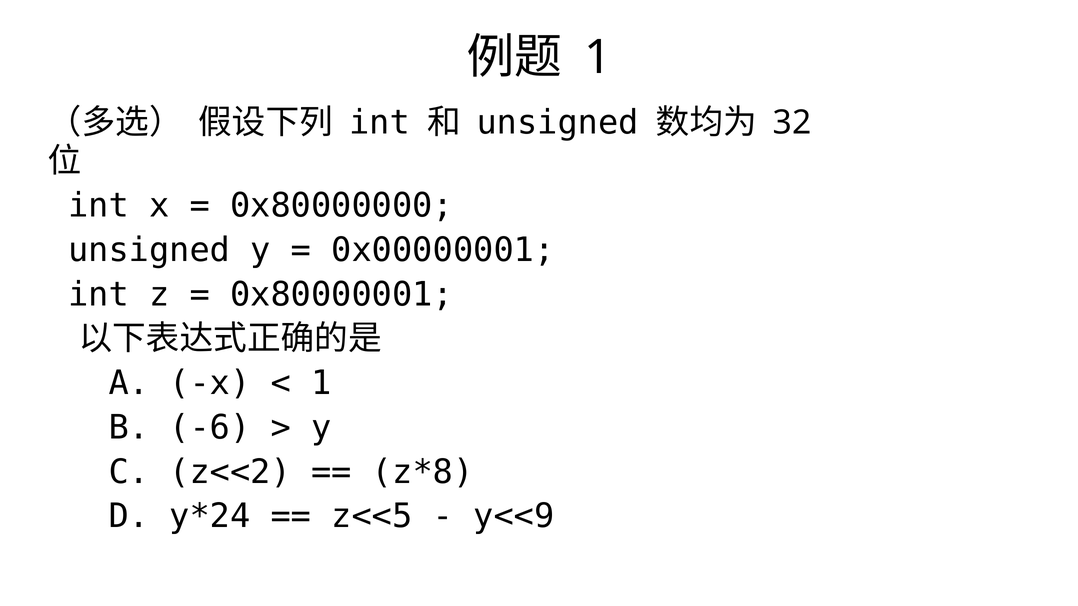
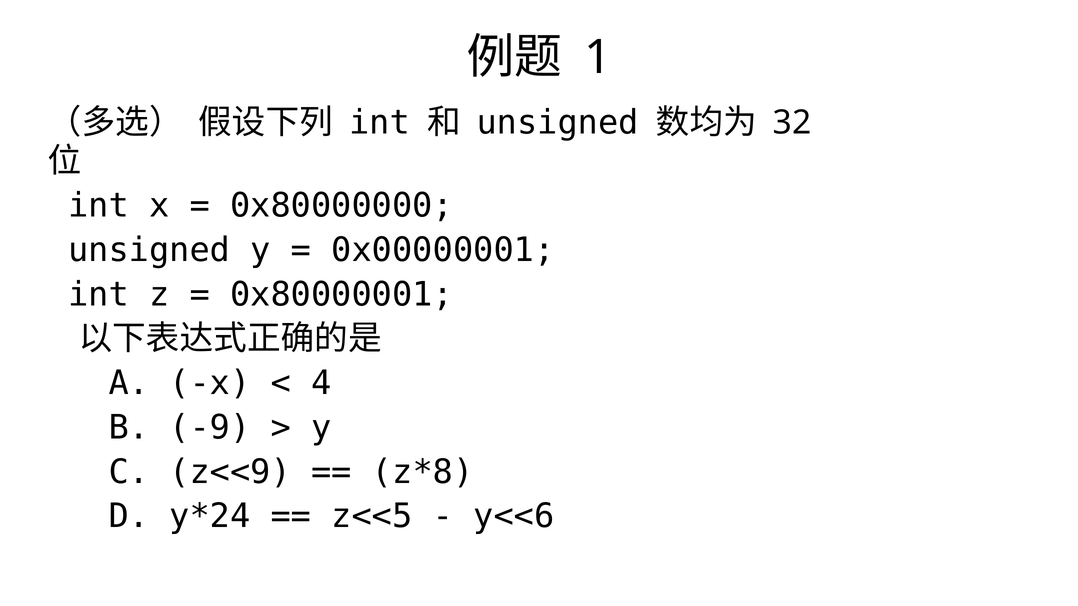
1 at (321, 383): 1 -> 4
-6: -6 -> -9
z<<2: z<<2 -> z<<9
y<<9: y<<9 -> y<<6
